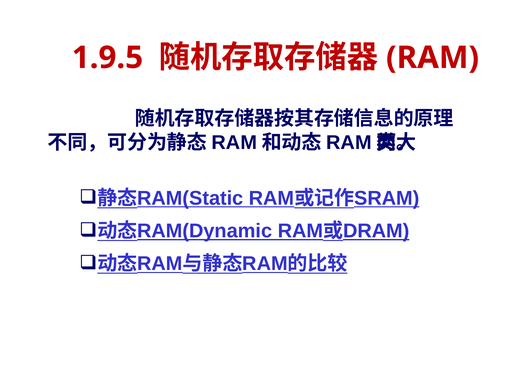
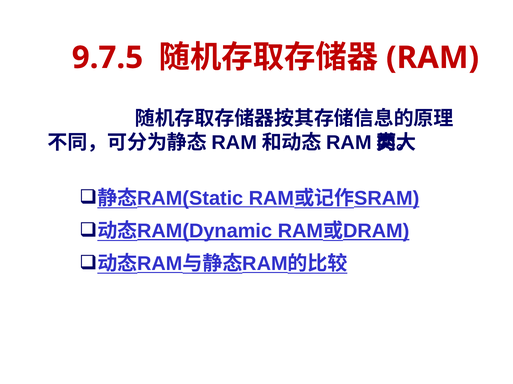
1.9.5: 1.9.5 -> 9.7.5
